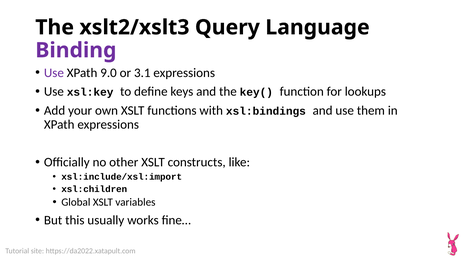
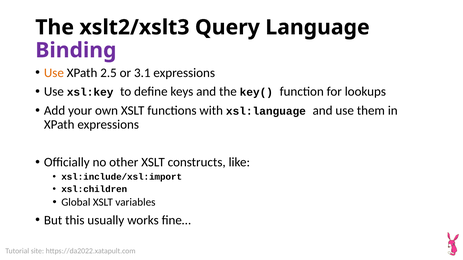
Use at (54, 73) colour: purple -> orange
9.0: 9.0 -> 2.5
xsl:bindings: xsl:bindings -> xsl:language
